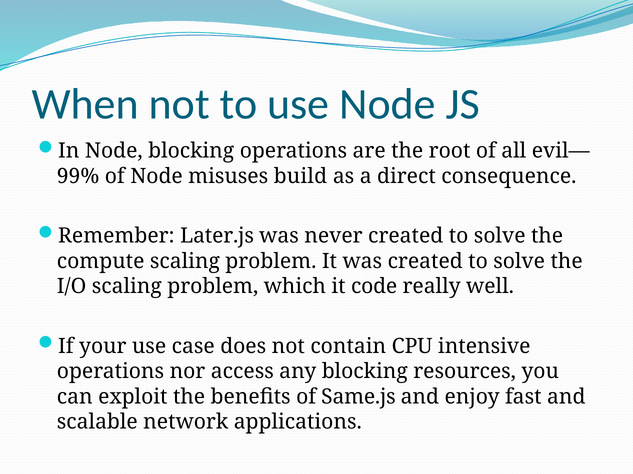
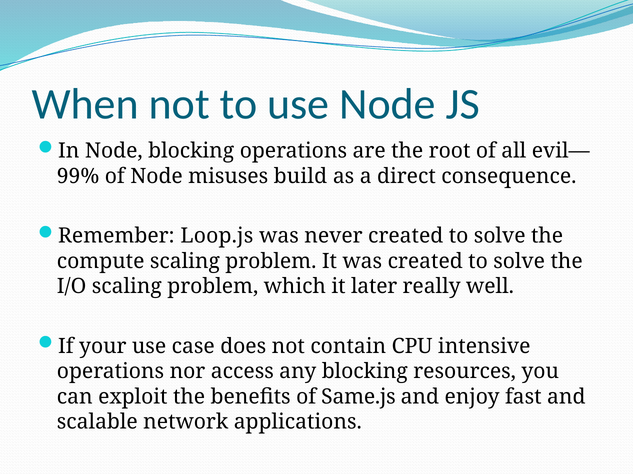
Later.js: Later.js -> Loop.js
code: code -> later
